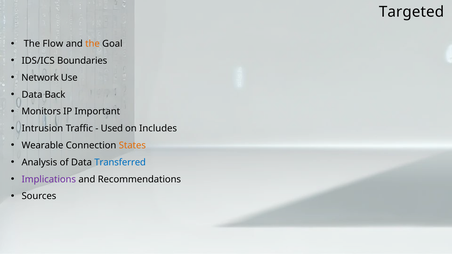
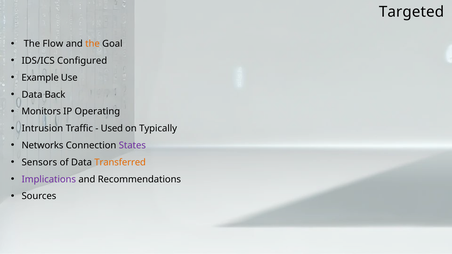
Boundaries: Boundaries -> Configured
Network: Network -> Example
Important: Important -> Operating
Includes: Includes -> Typically
Wearable: Wearable -> Networks
States colour: orange -> purple
Analysis: Analysis -> Sensors
Transferred colour: blue -> orange
